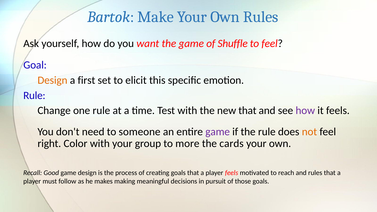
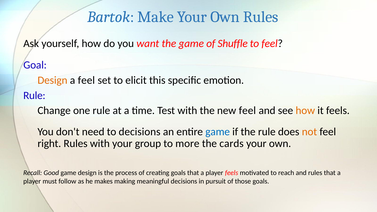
a first: first -> feel
new that: that -> feel
how at (305, 111) colour: purple -> orange
to someone: someone -> decisions
game at (218, 132) colour: purple -> blue
right Color: Color -> Rules
